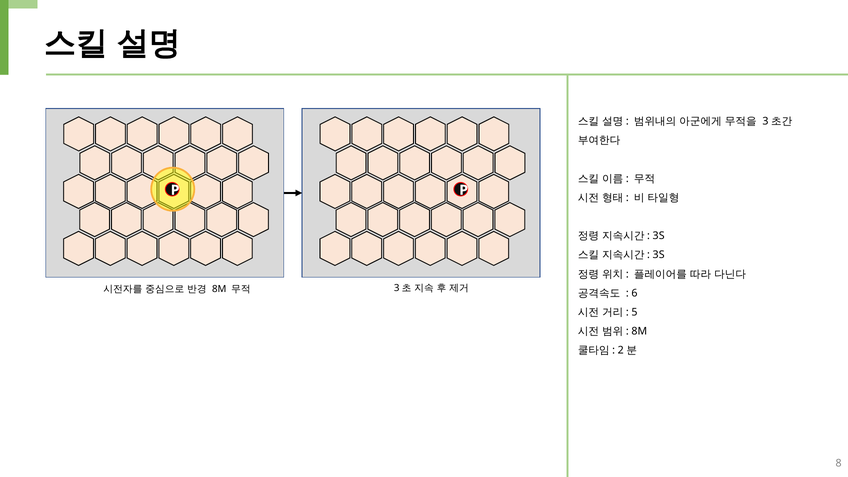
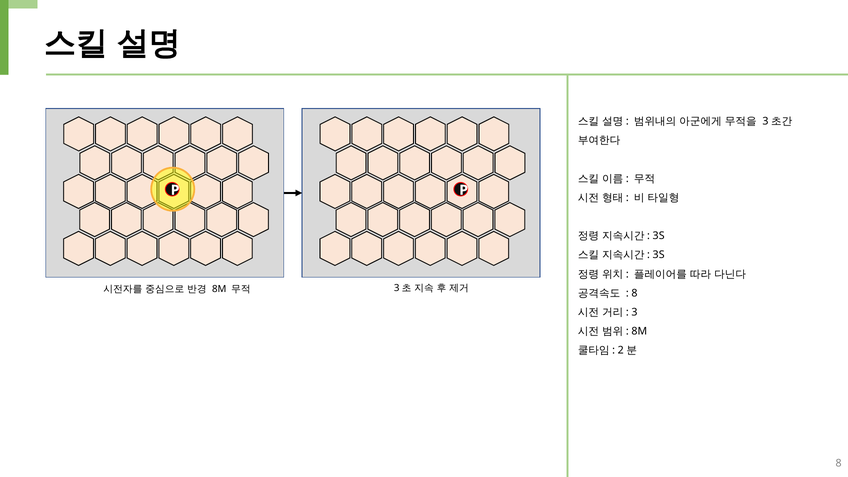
6 at (634, 293): 6 -> 8
5: 5 -> 3
